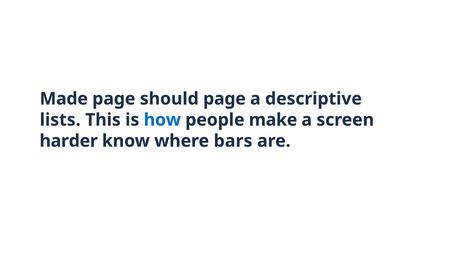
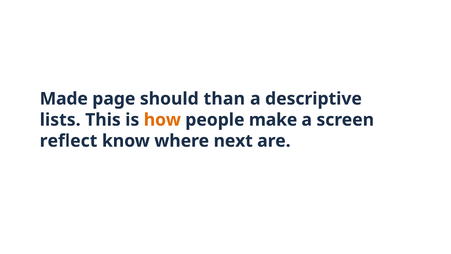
should page: page -> than
how colour: blue -> orange
harder: harder -> reflect
bars: bars -> next
